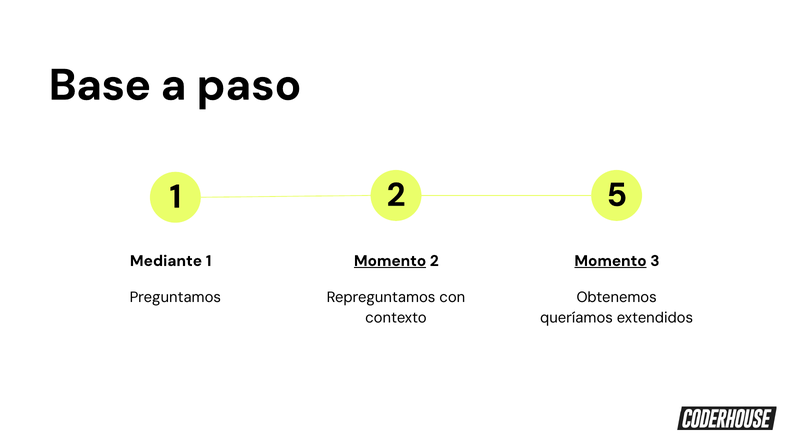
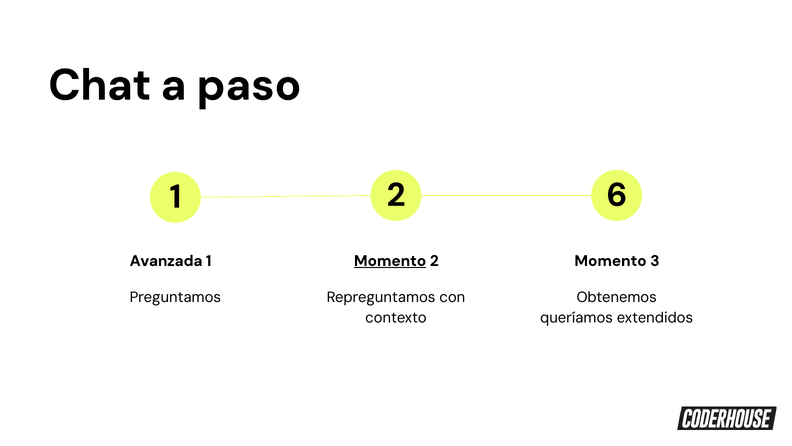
Base: Base -> Chat
5: 5 -> 6
Mediante: Mediante -> Avanzada
Momento at (611, 261) underline: present -> none
